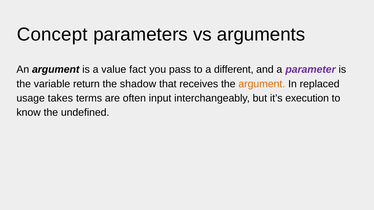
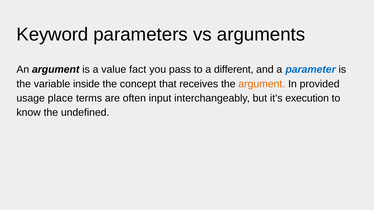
Concept: Concept -> Keyword
parameter colour: purple -> blue
return: return -> inside
shadow: shadow -> concept
replaced: replaced -> provided
takes: takes -> place
